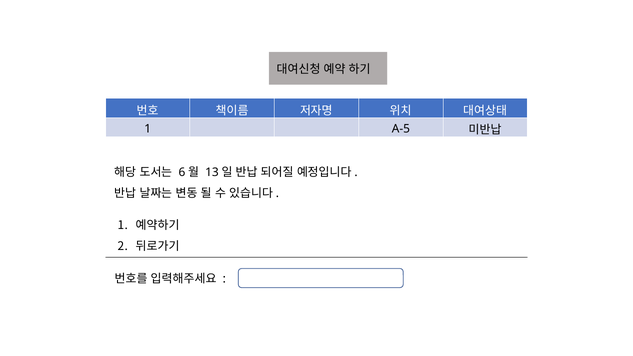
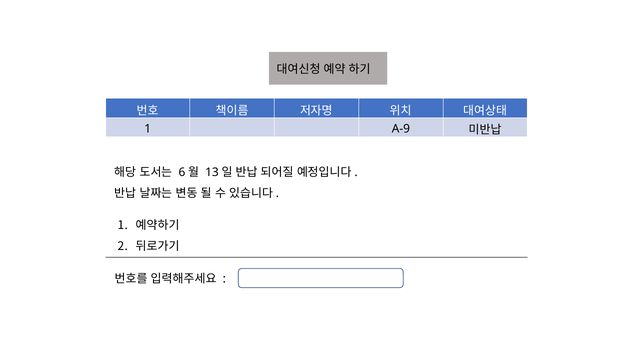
A-5: A-5 -> A-9
